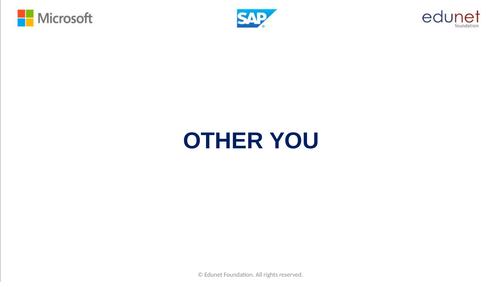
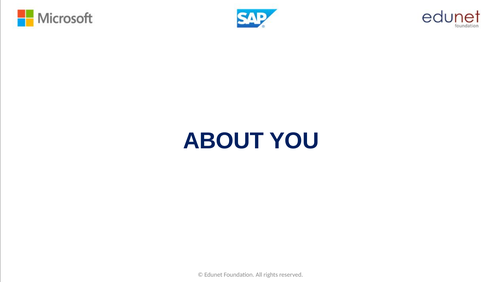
OTHER: OTHER -> ABOUT
